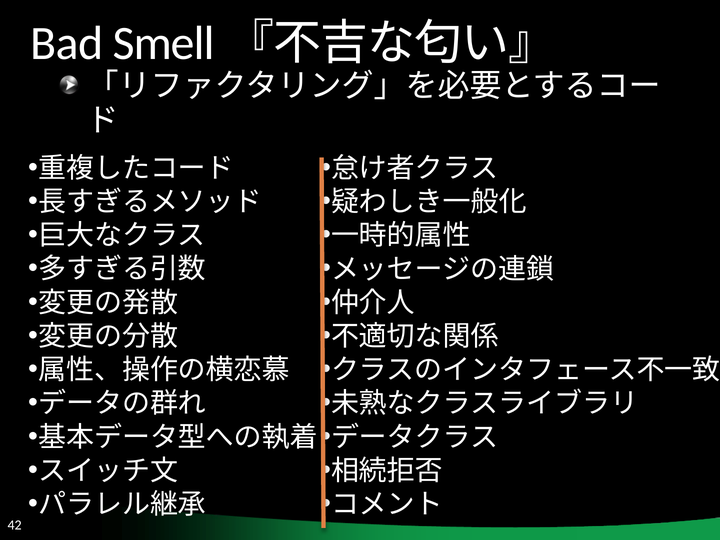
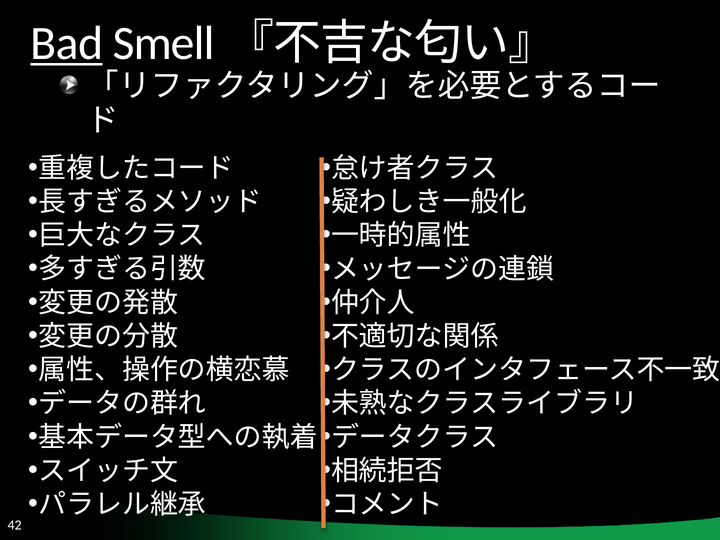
Bad underline: none -> present
